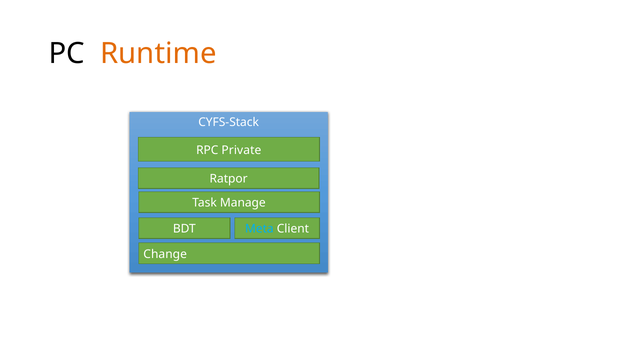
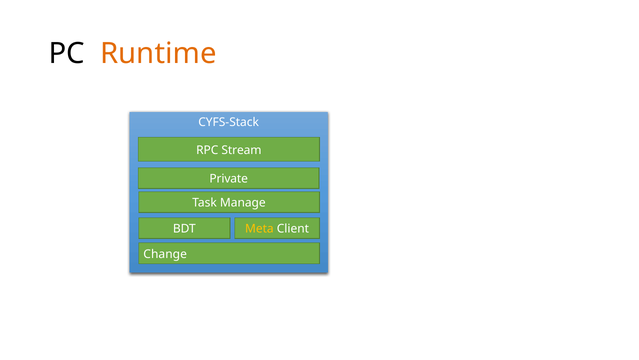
Private: Private -> Stream
Ratpor: Ratpor -> Private
Meta colour: light blue -> yellow
